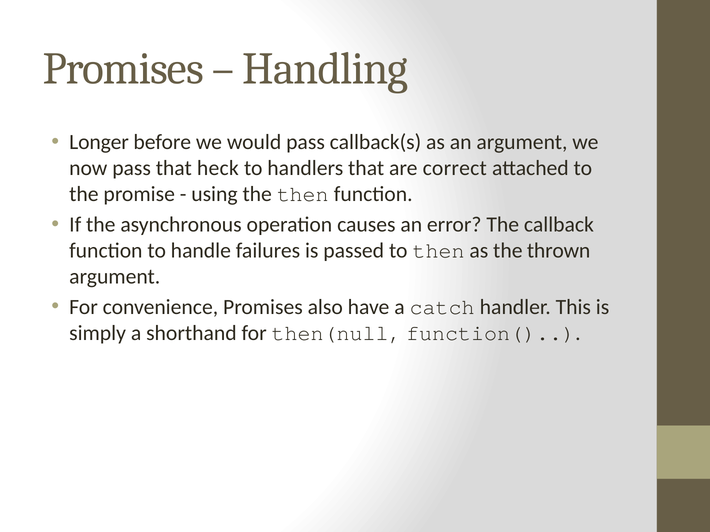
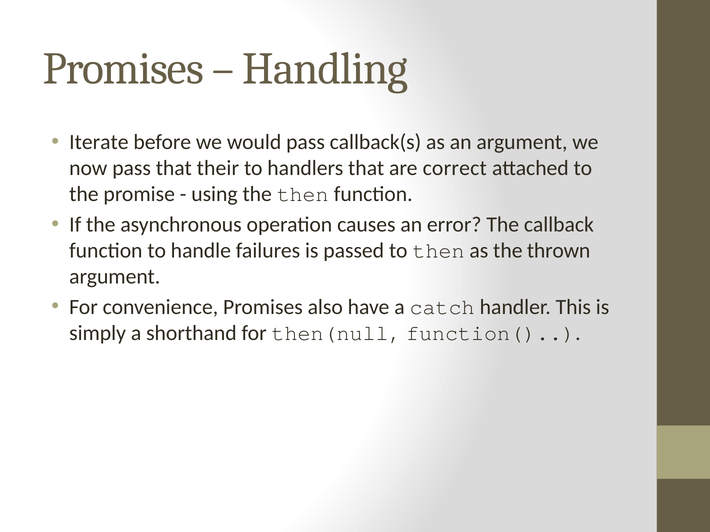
Longer: Longer -> Iterate
heck: heck -> their
